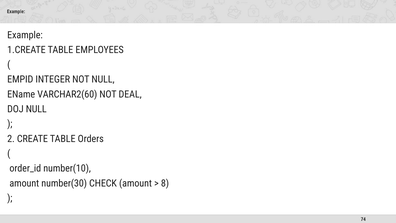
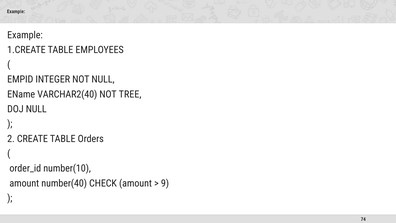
VARCHAR2(60: VARCHAR2(60 -> VARCHAR2(40
DEAL: DEAL -> TREE
number(30: number(30 -> number(40
8: 8 -> 9
